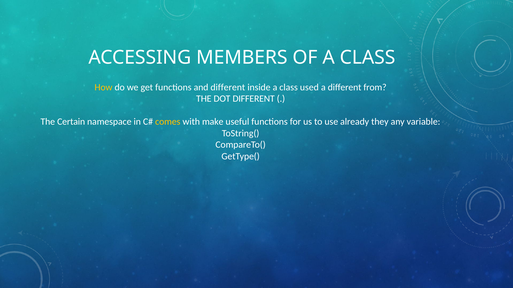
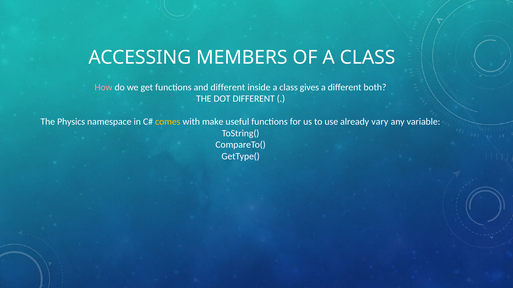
How colour: yellow -> pink
used: used -> gives
from: from -> both
Certain: Certain -> Physics
they: they -> vary
